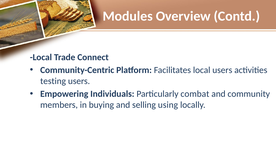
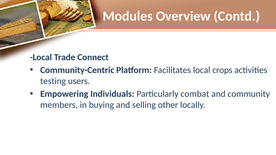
local users: users -> crops
using: using -> other
